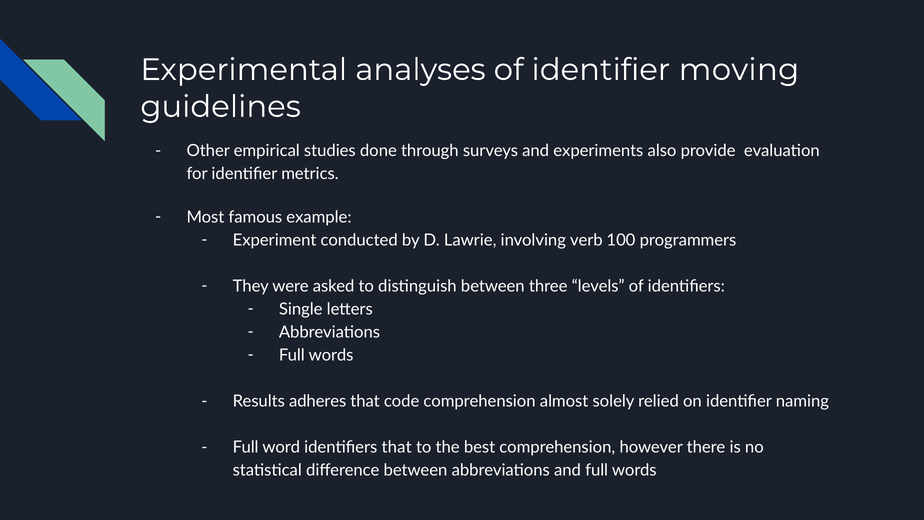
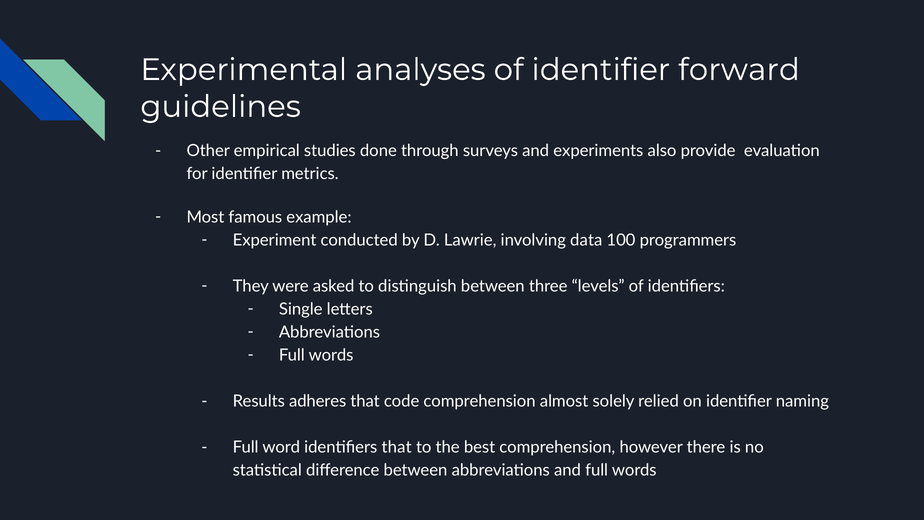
moving: moving -> forward
verb: verb -> data
